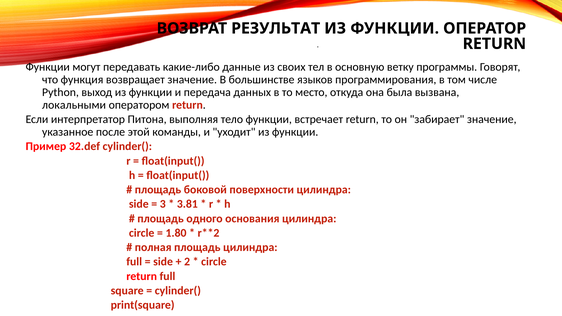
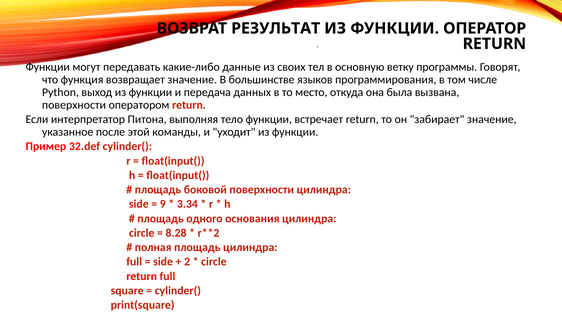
локальными at (74, 105): локальными -> поверхности
3: 3 -> 9
3.81: 3.81 -> 3.34
1.80: 1.80 -> 8.28
